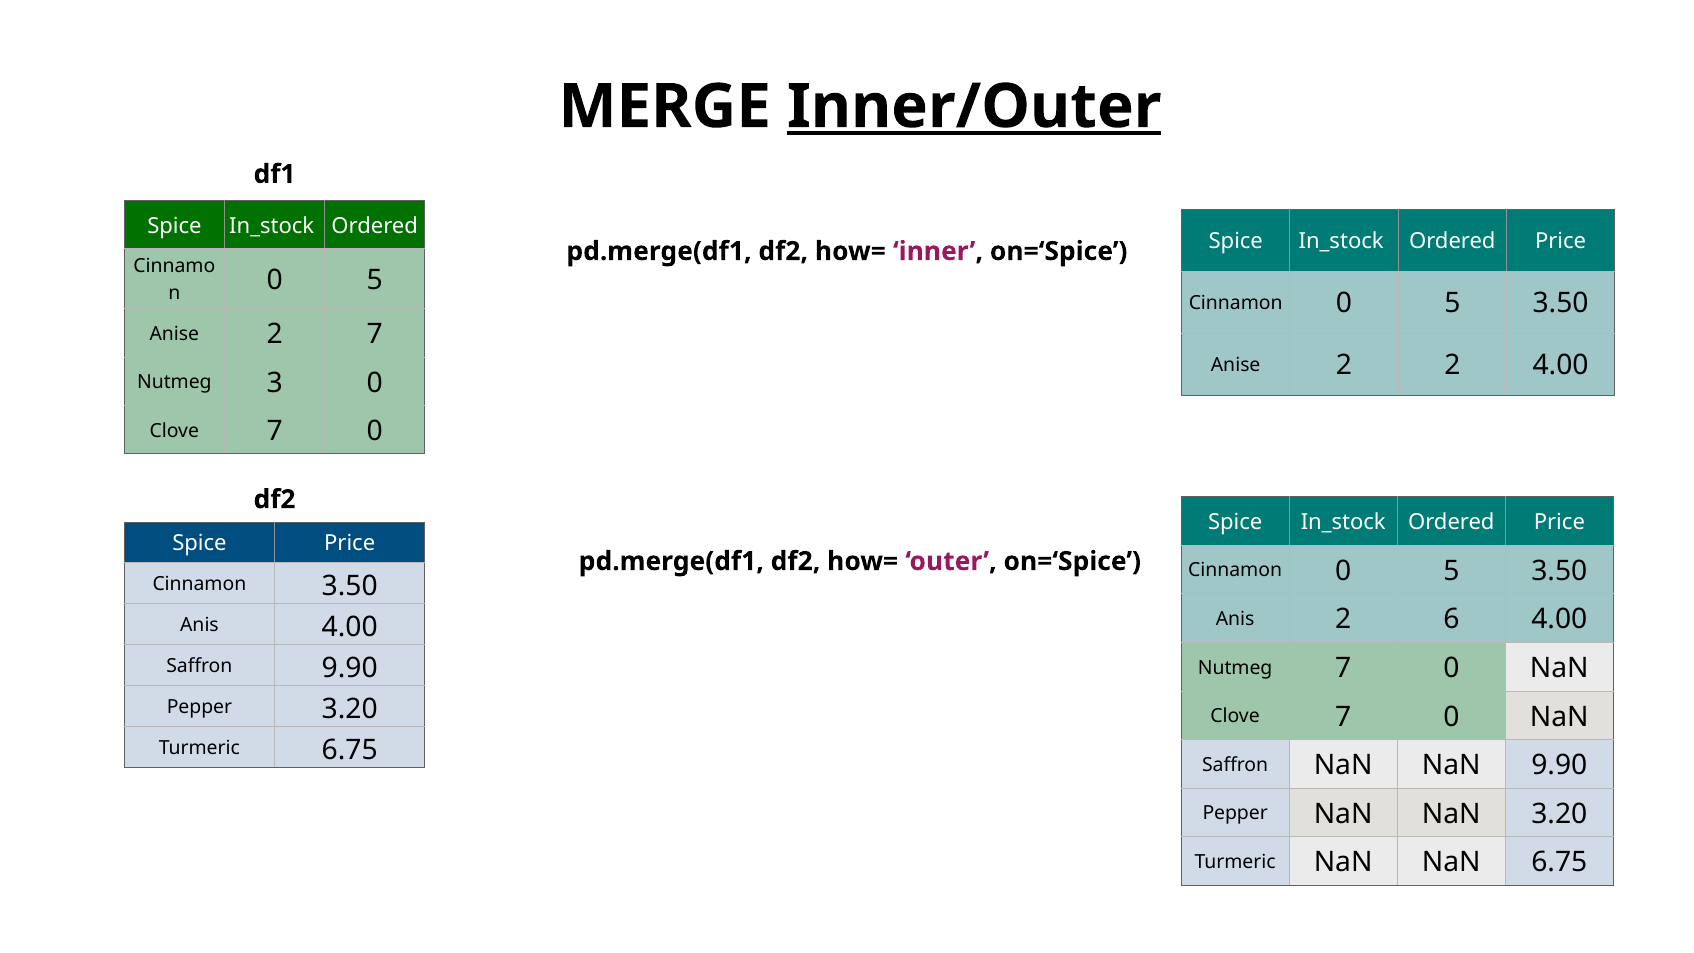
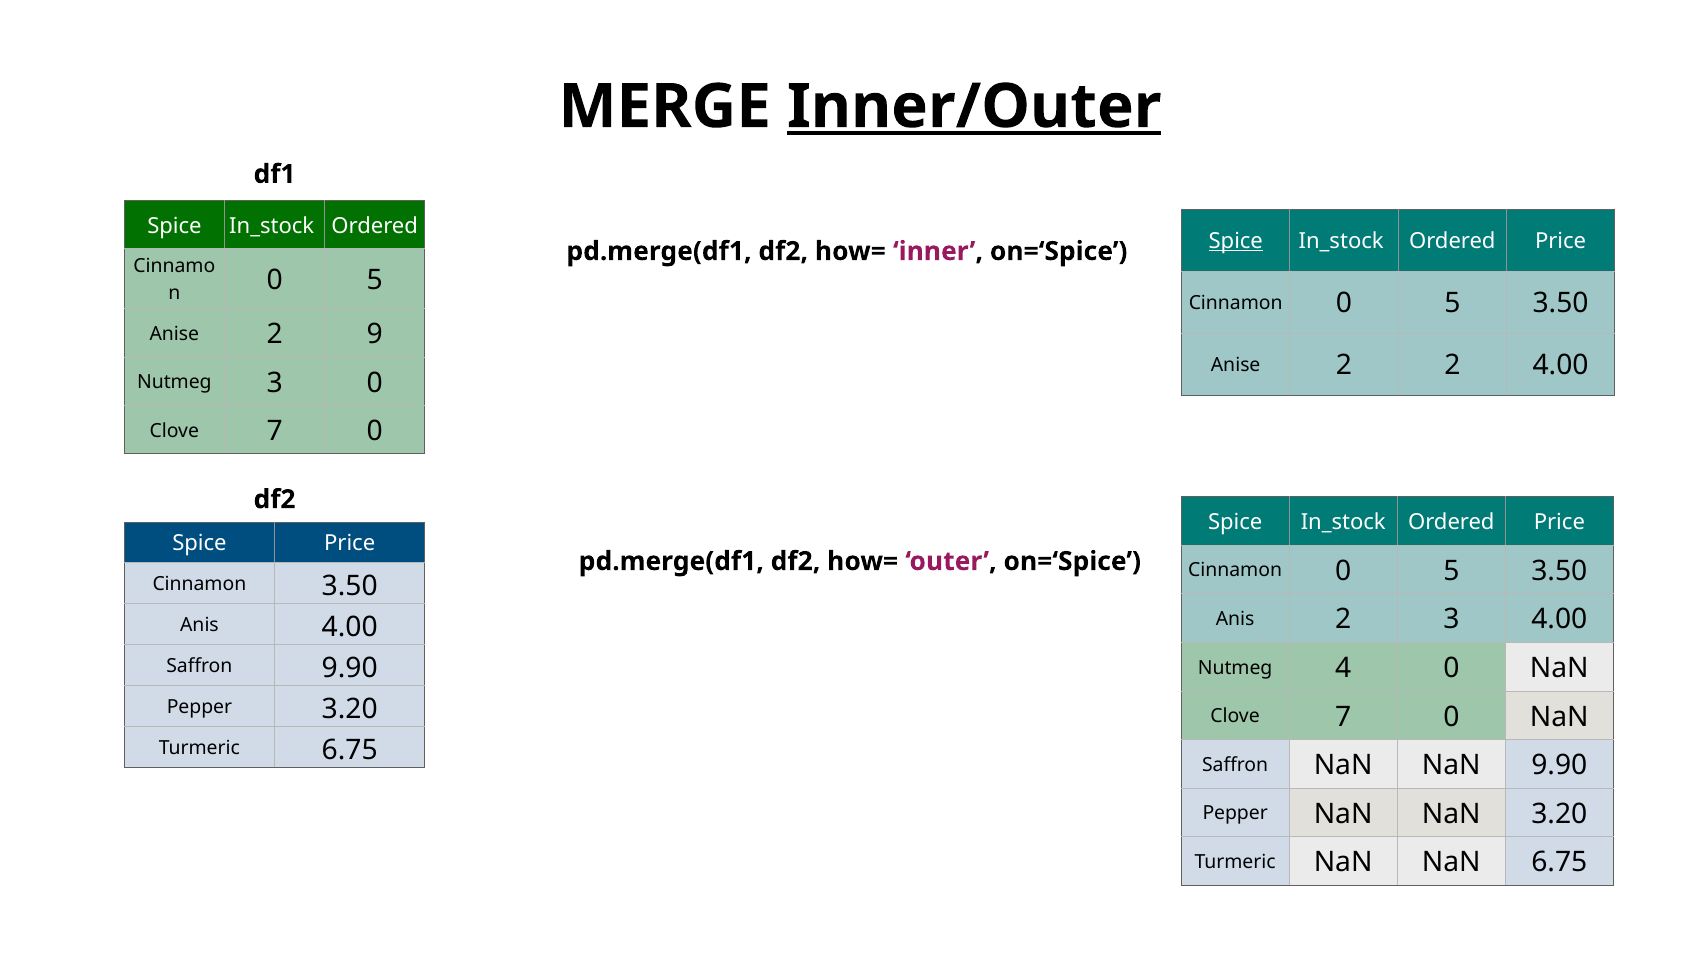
Spice at (1236, 241) underline: none -> present
2 7: 7 -> 9
2 6: 6 -> 3
Nutmeg 7: 7 -> 4
